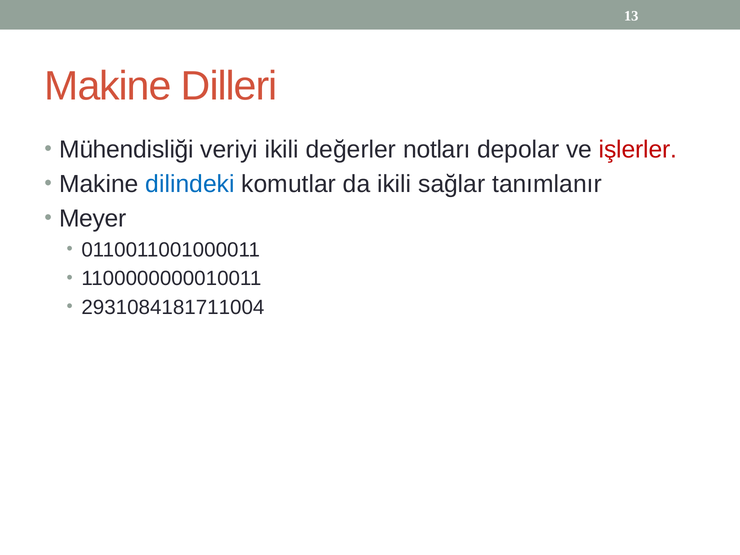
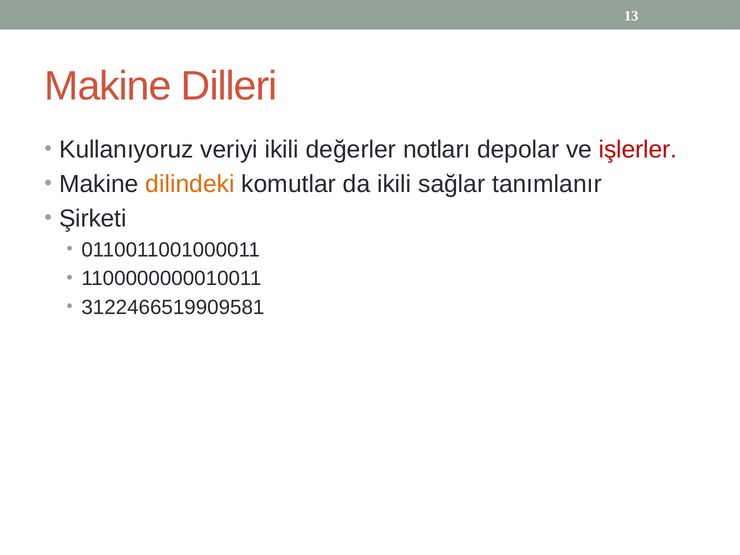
Mühendisliği: Mühendisliği -> Kullanıyoruz
dilindeki colour: blue -> orange
Meyer: Meyer -> Şirketi
2931084181711004: 2931084181711004 -> 3122466519909581
